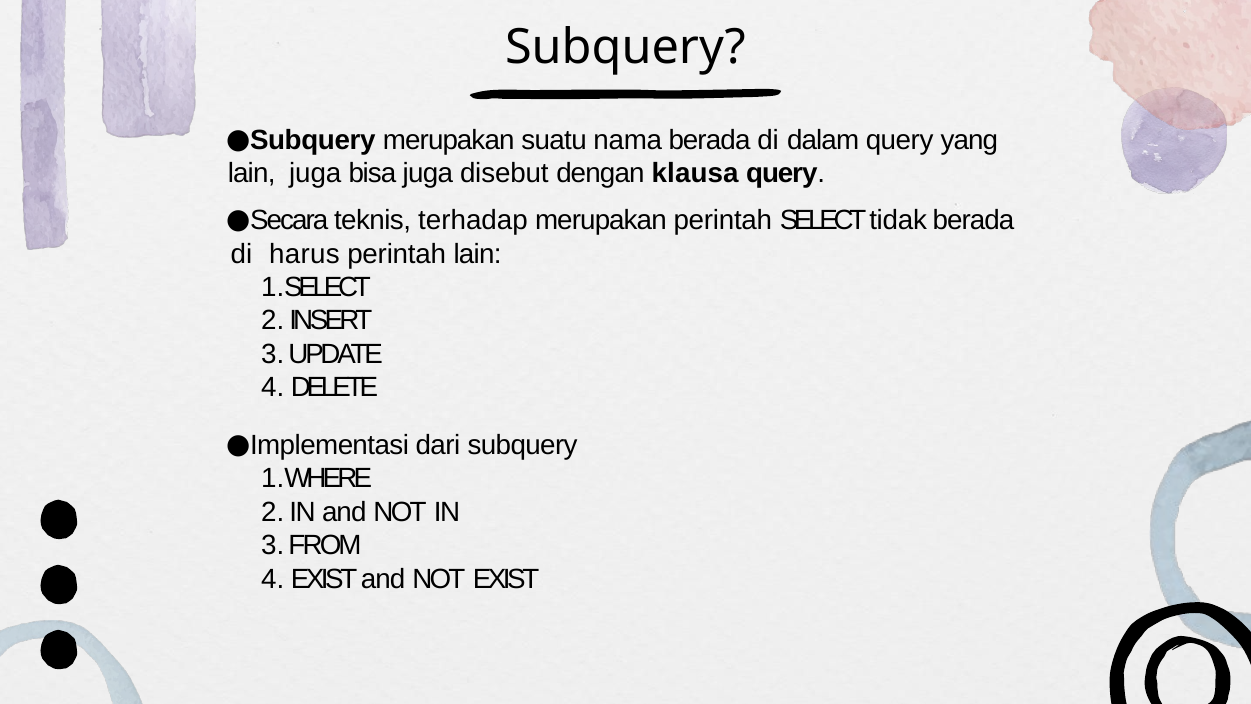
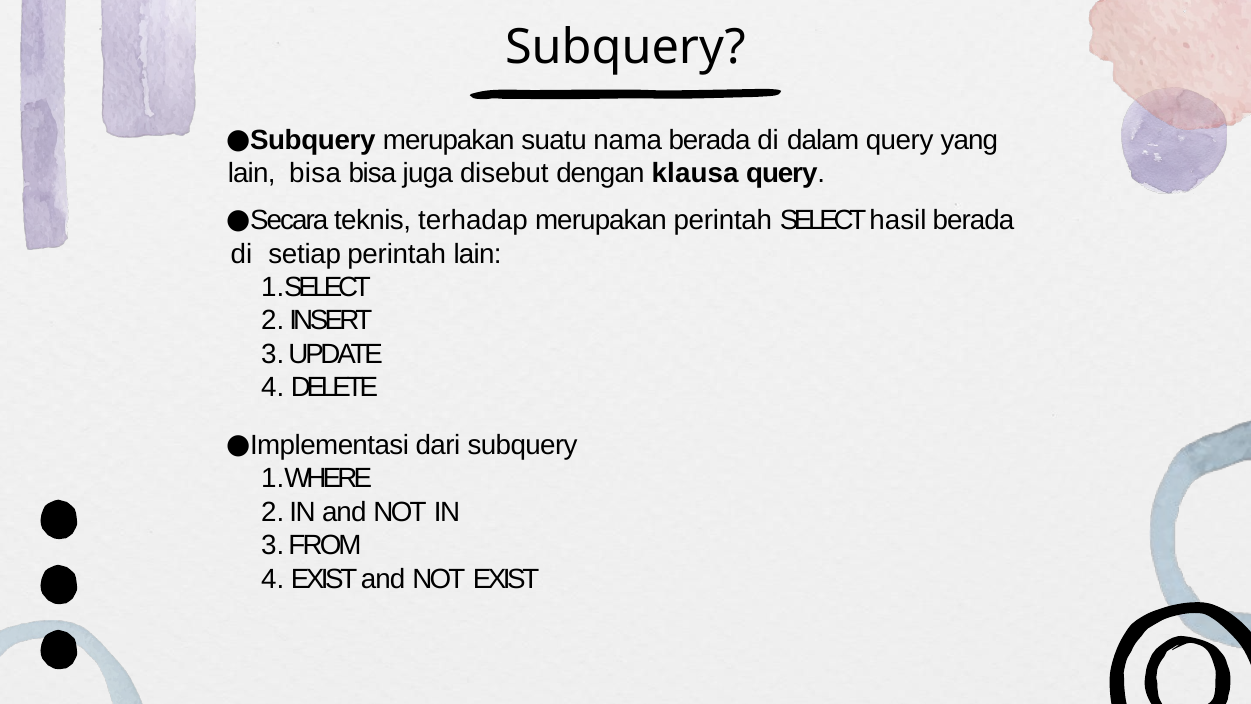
lain juga: juga -> bisa
tidak: tidak -> hasil
harus: harus -> setiap
